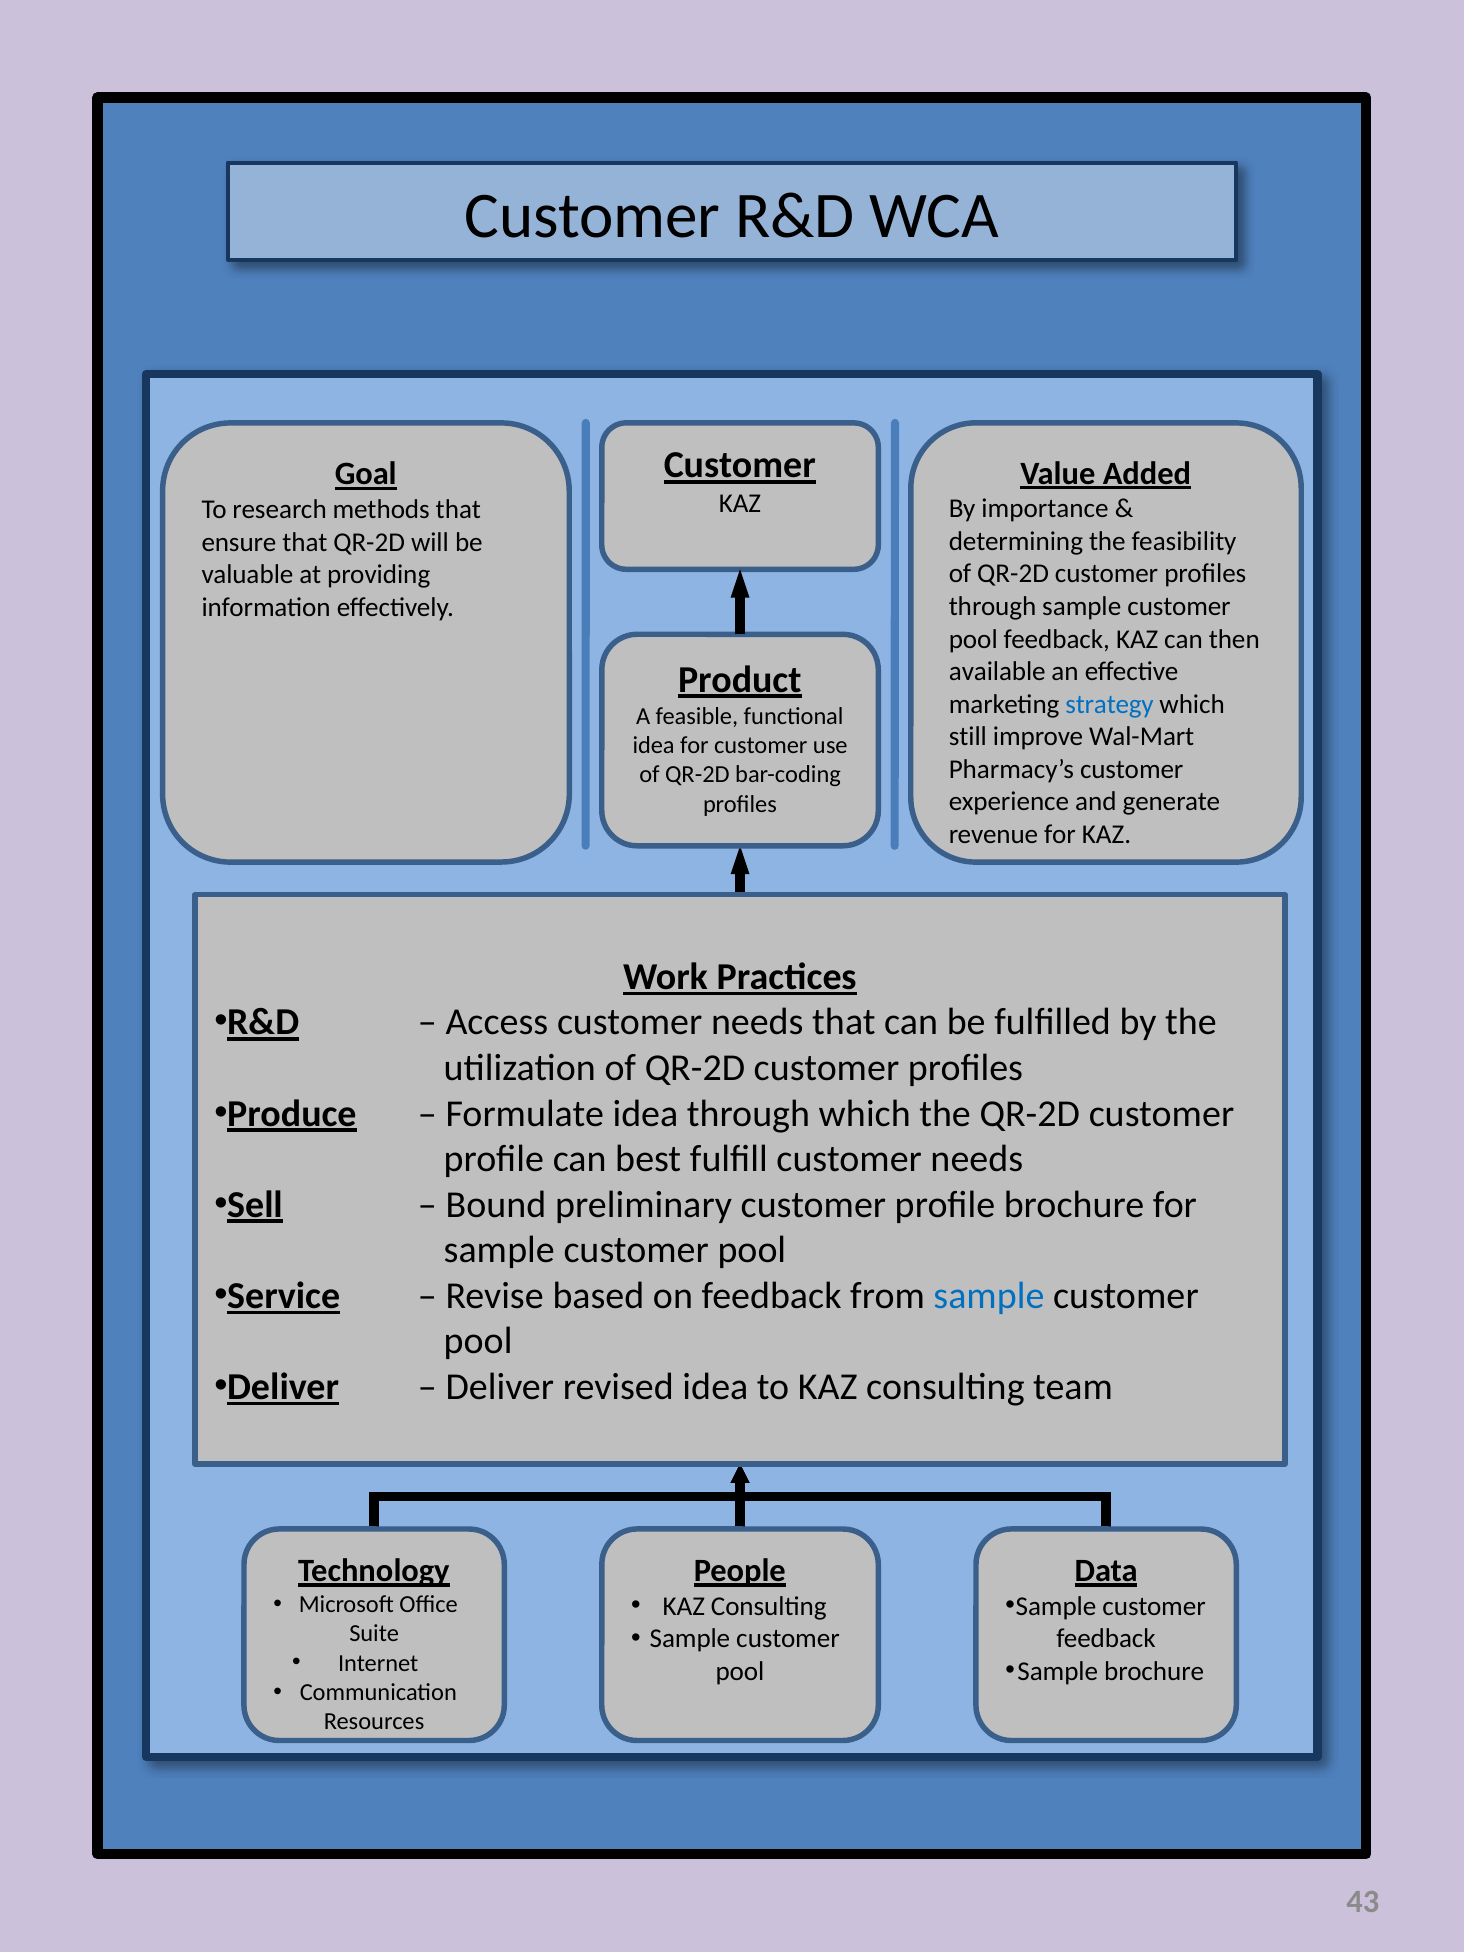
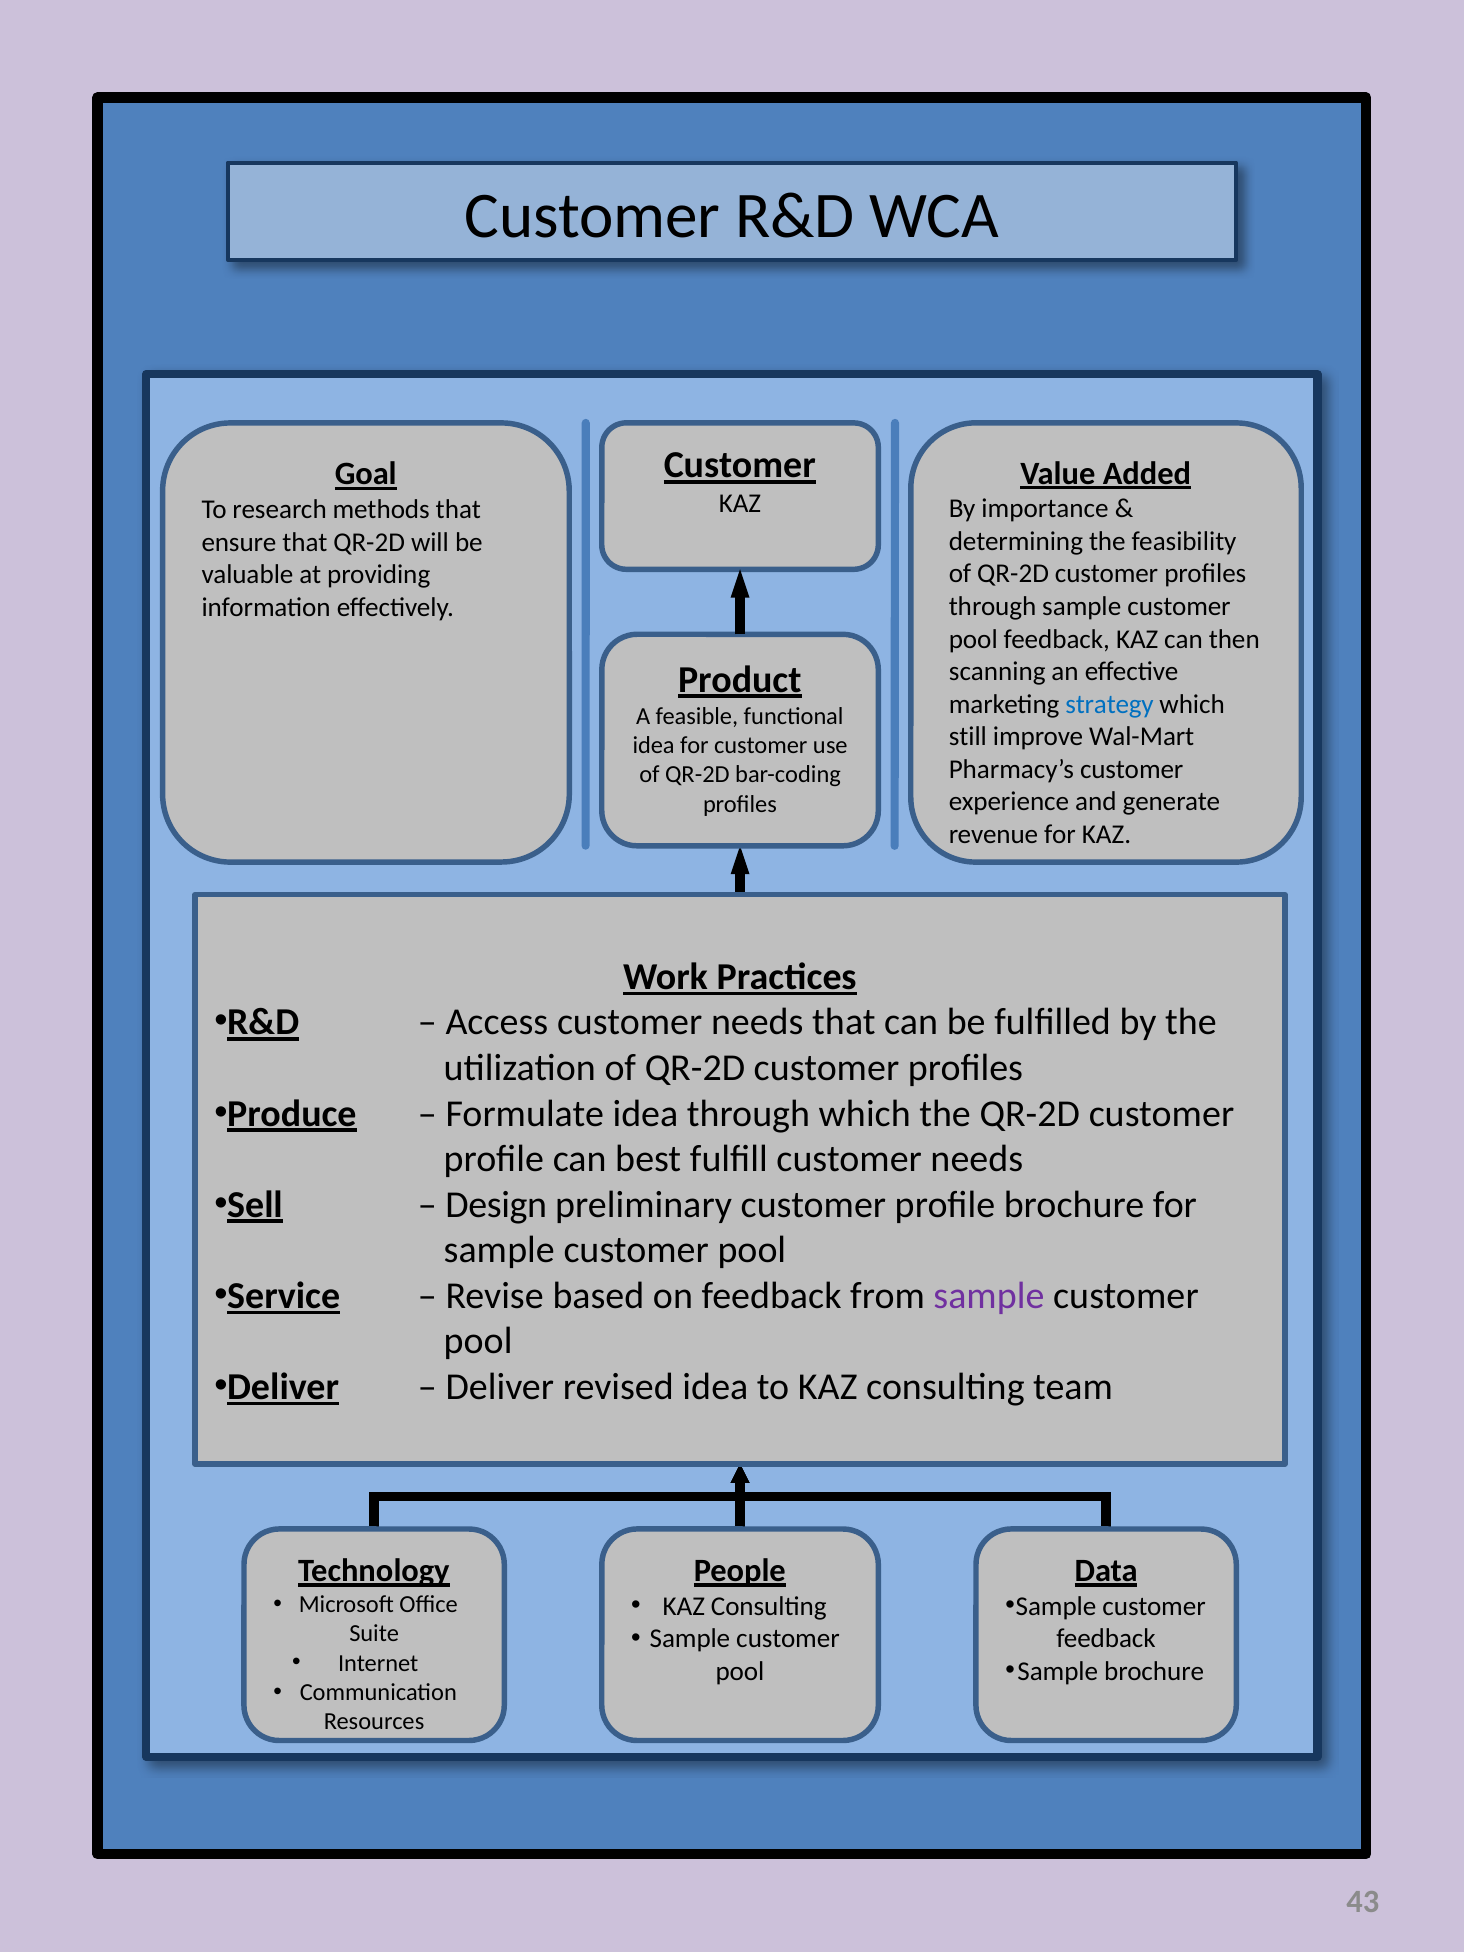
available: available -> scanning
Bound: Bound -> Design
sample at (989, 1296) colour: blue -> purple
